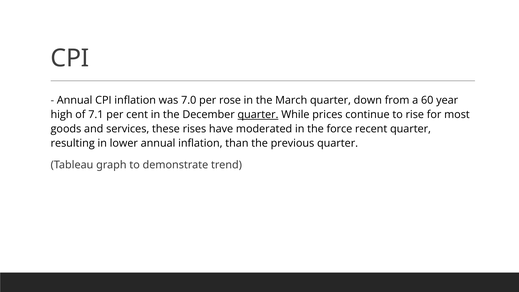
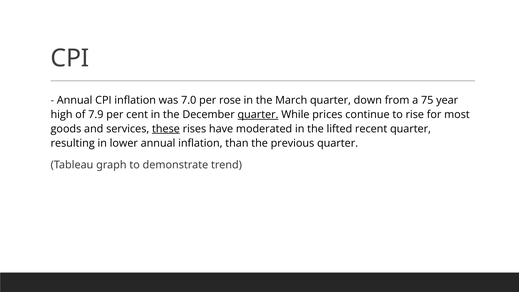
60: 60 -> 75
7.1: 7.1 -> 7.9
these underline: none -> present
force: force -> lifted
